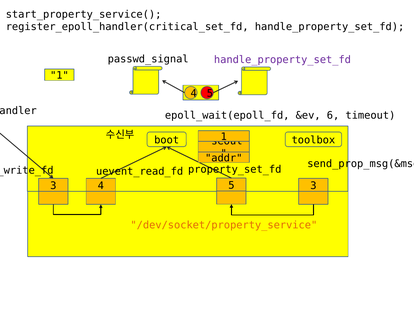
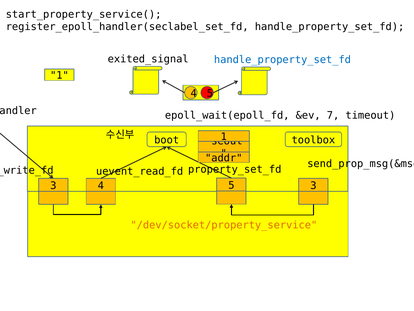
register_epoll_handler(critical_set_fd: register_epoll_handler(critical_set_fd -> register_epoll_handler(seclabel_set_fd
passwd_signal: passwd_signal -> exited_signal
handle_property_set_fd at (282, 60) colour: purple -> blue
6: 6 -> 7
